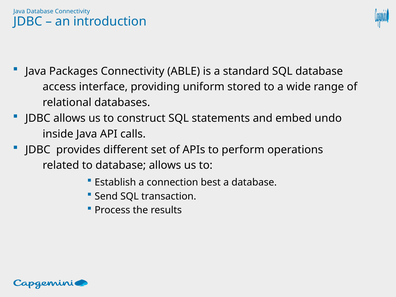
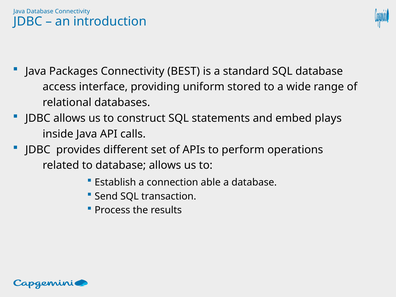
ABLE: ABLE -> BEST
undo: undo -> plays
best: best -> able
